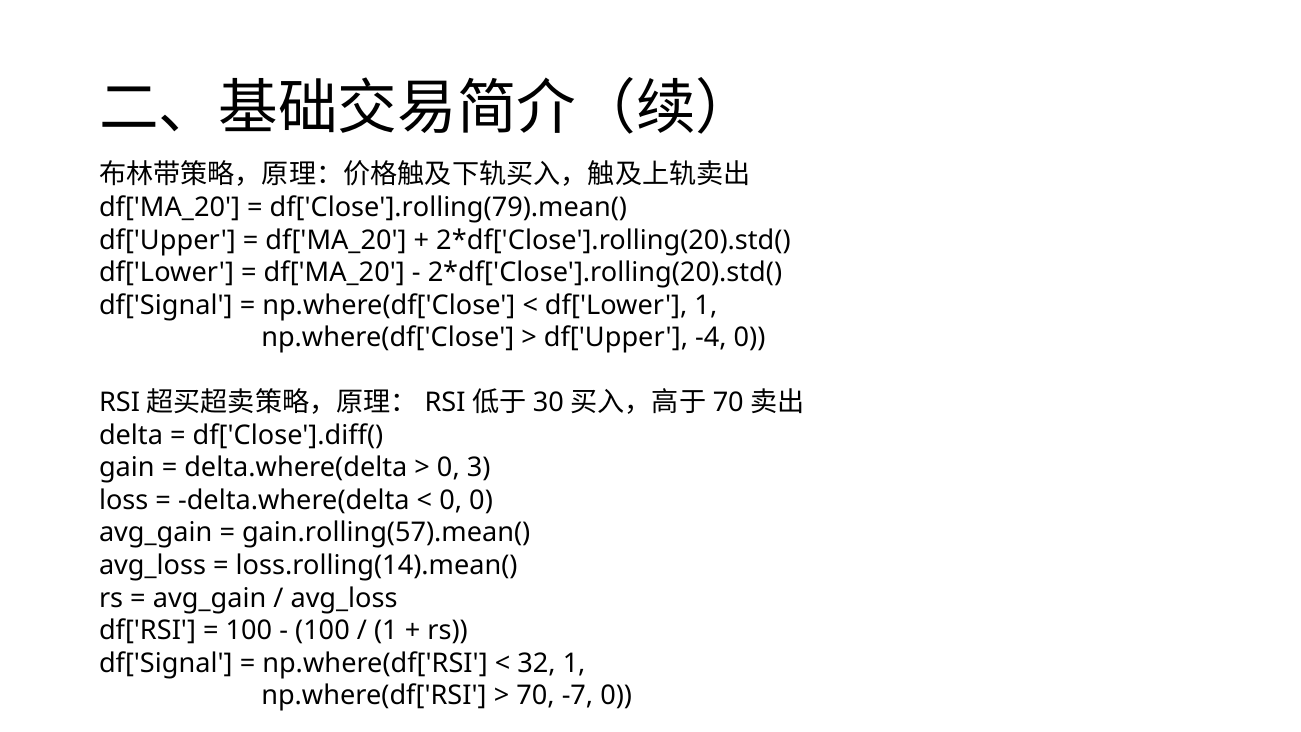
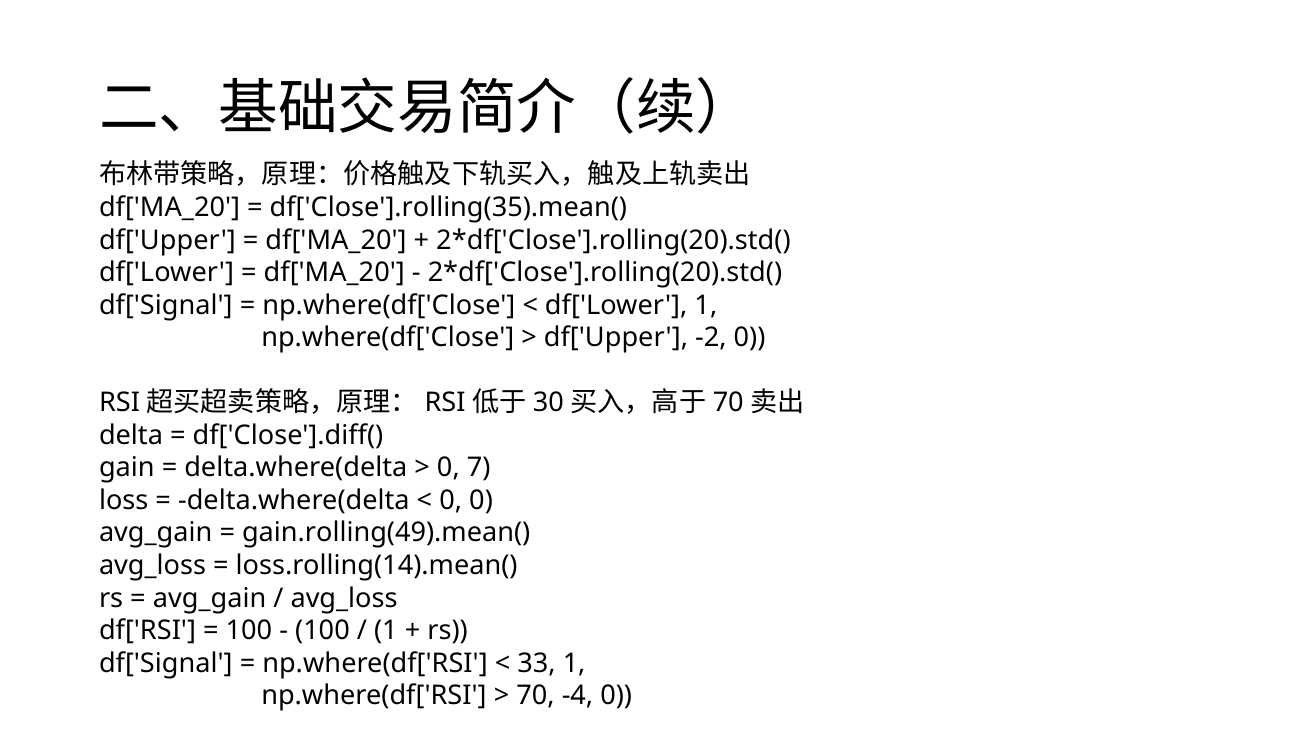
df['Close'].rolling(79).mean(: df['Close'].rolling(79).mean( -> df['Close'].rolling(35).mean(
-4: -4 -> -2
3: 3 -> 7
gain.rolling(57).mean(: gain.rolling(57).mean( -> gain.rolling(49).mean(
32: 32 -> 33
-7: -7 -> -4
